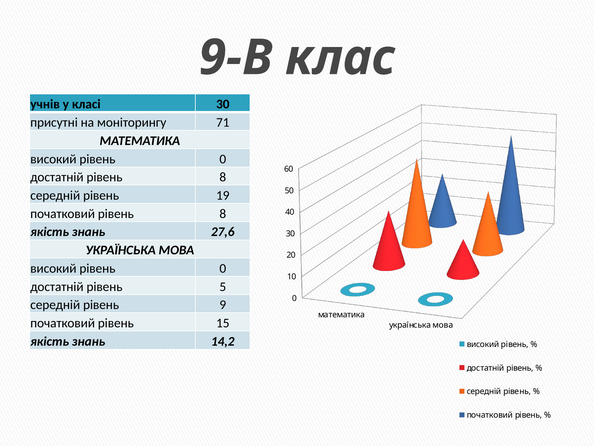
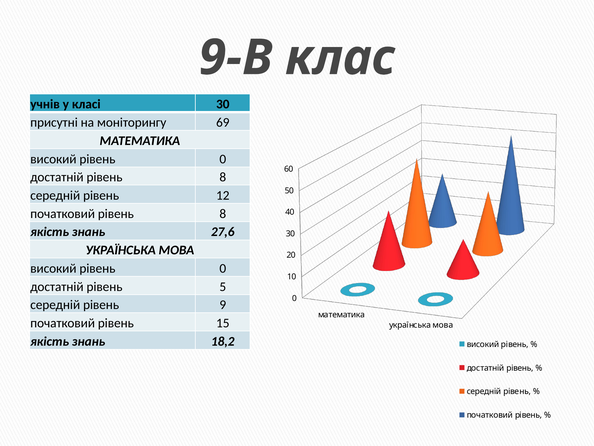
71: 71 -> 69
19: 19 -> 12
14,2: 14,2 -> 18,2
